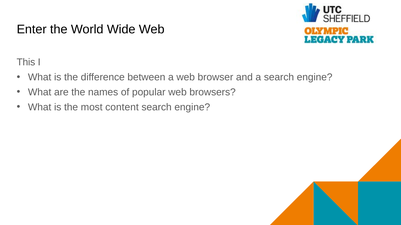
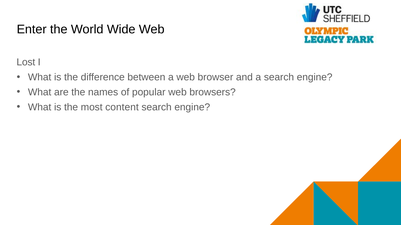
This: This -> Lost
